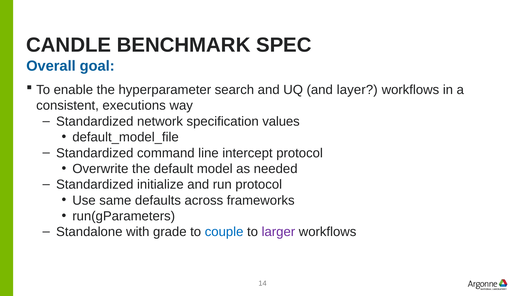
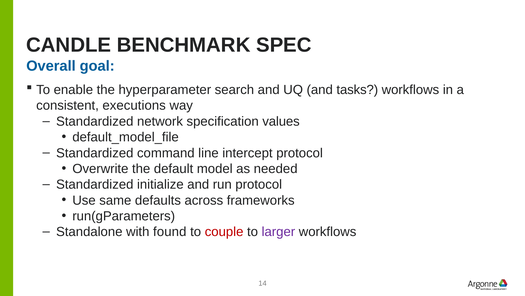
layer: layer -> tasks
grade: grade -> found
couple colour: blue -> red
